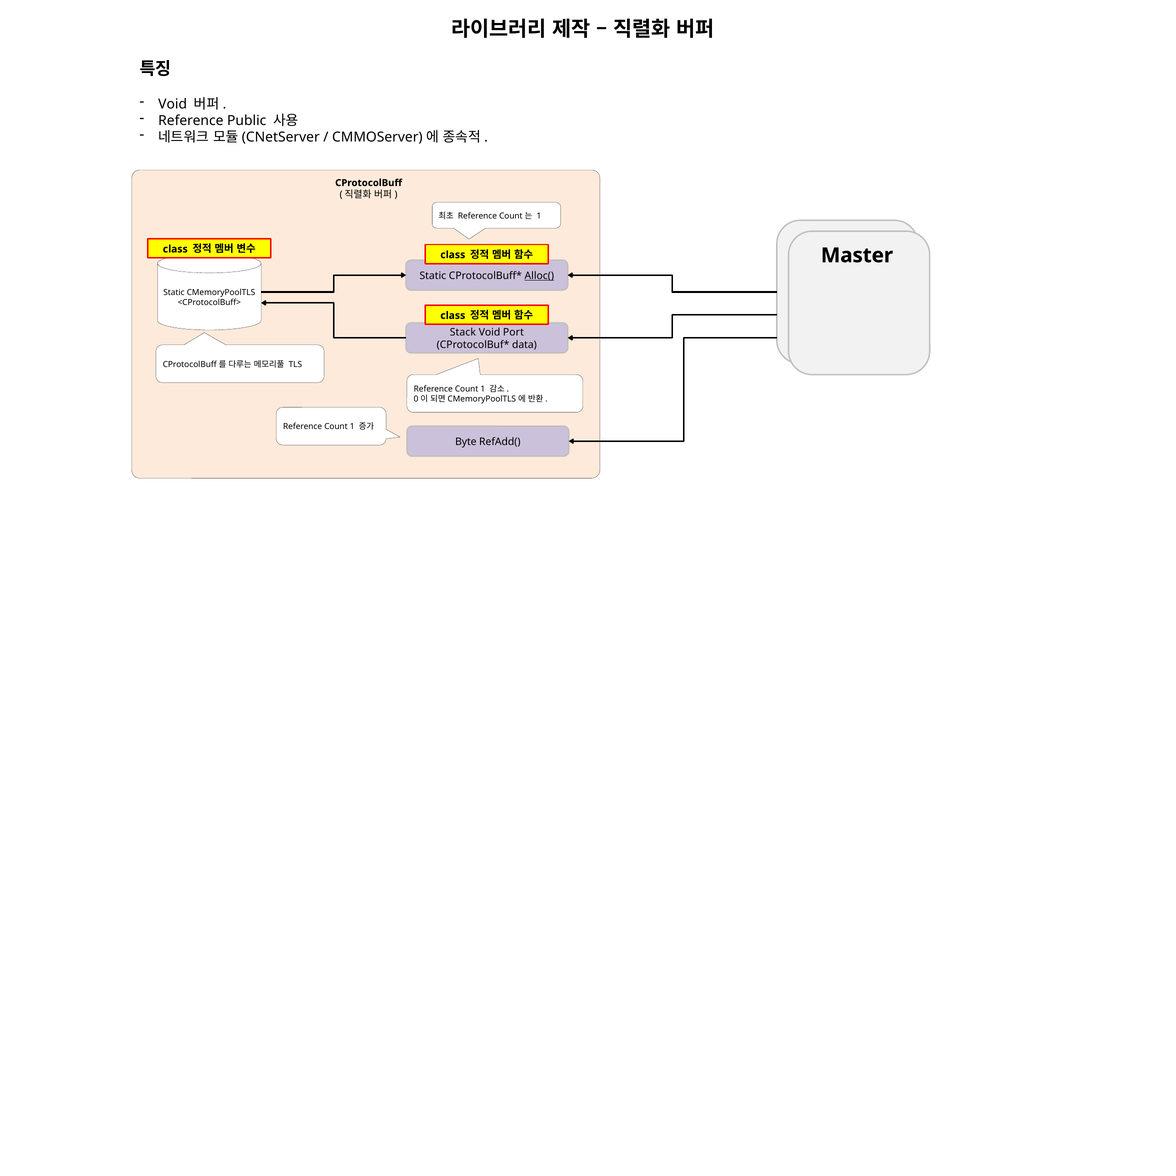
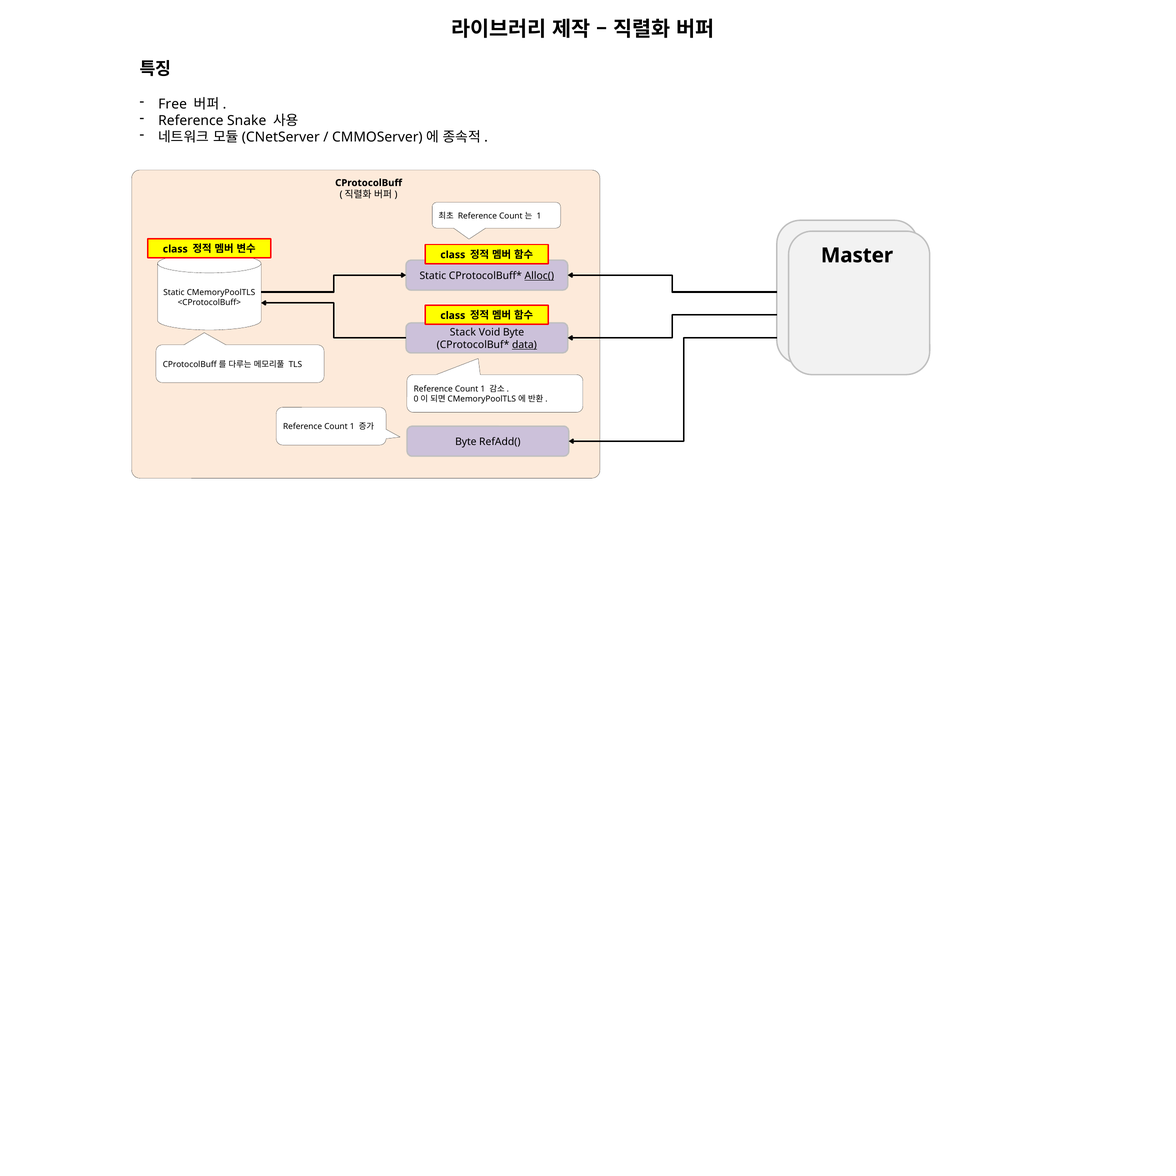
Void at (173, 104): Void -> Free
Public: Public -> Snake
Void Port: Port -> Byte
data underline: none -> present
